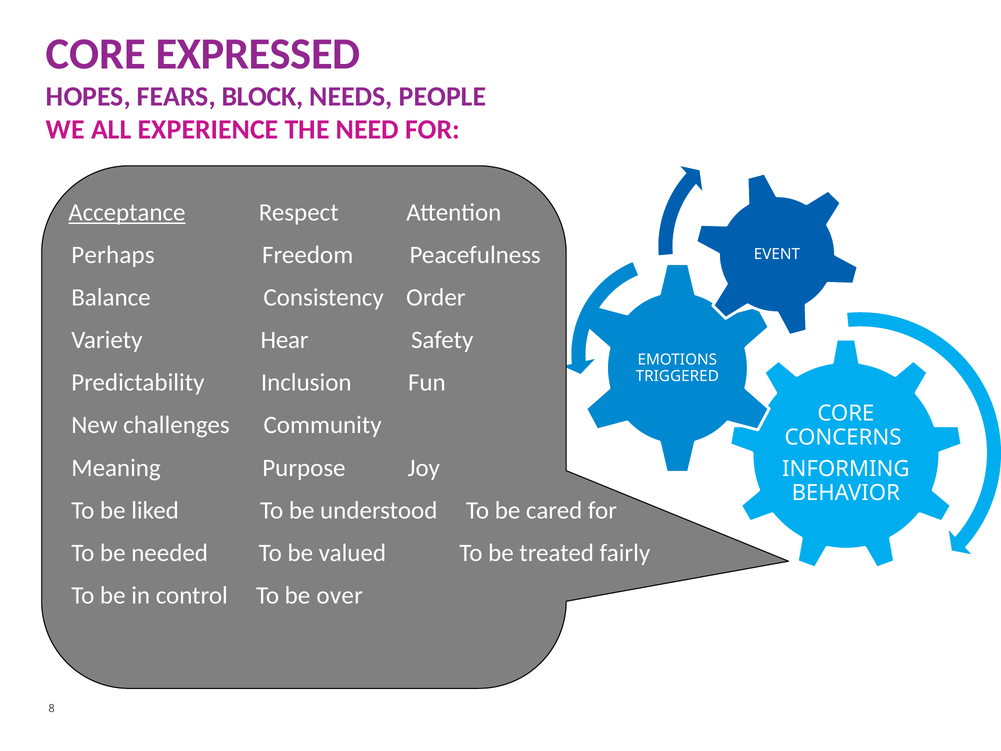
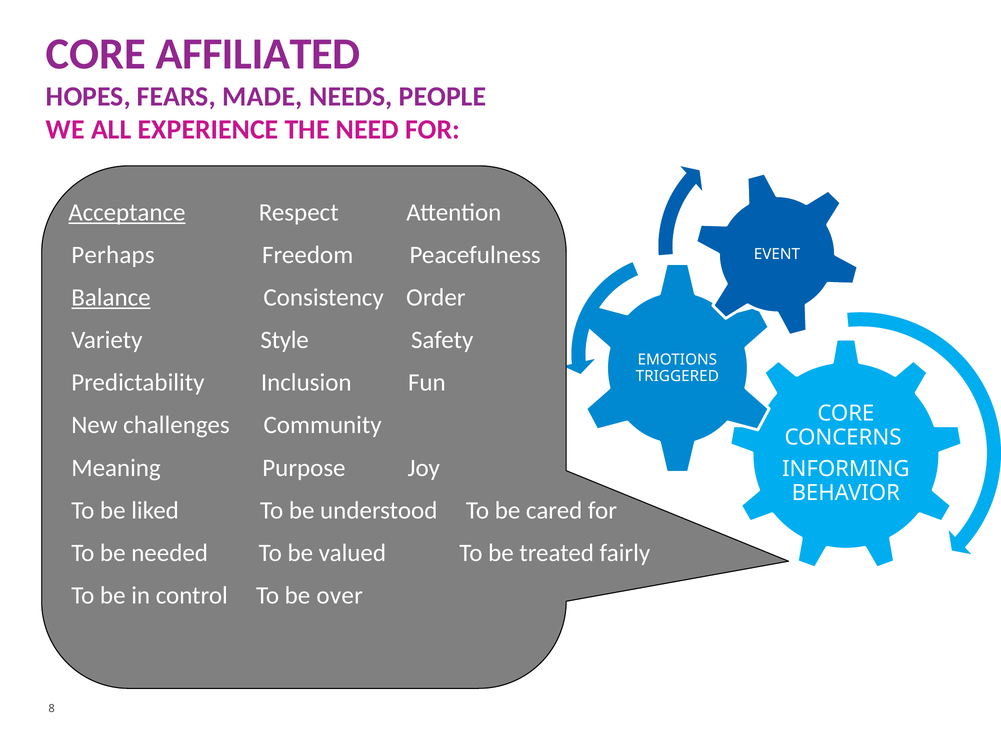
EXPRESSED: EXPRESSED -> AFFILIATED
BLOCK: BLOCK -> MADE
Balance underline: none -> present
Hear: Hear -> Style
